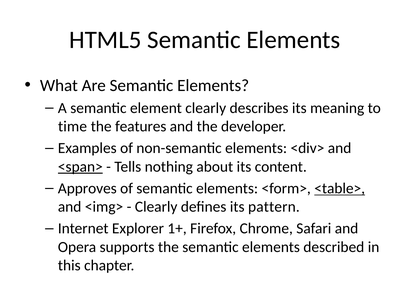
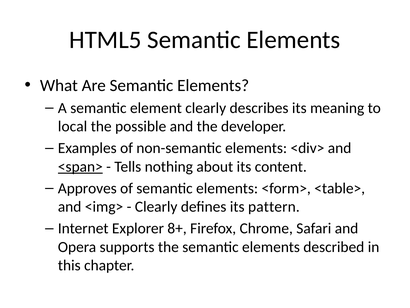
time: time -> local
features: features -> possible
<table> underline: present -> none
1+: 1+ -> 8+
